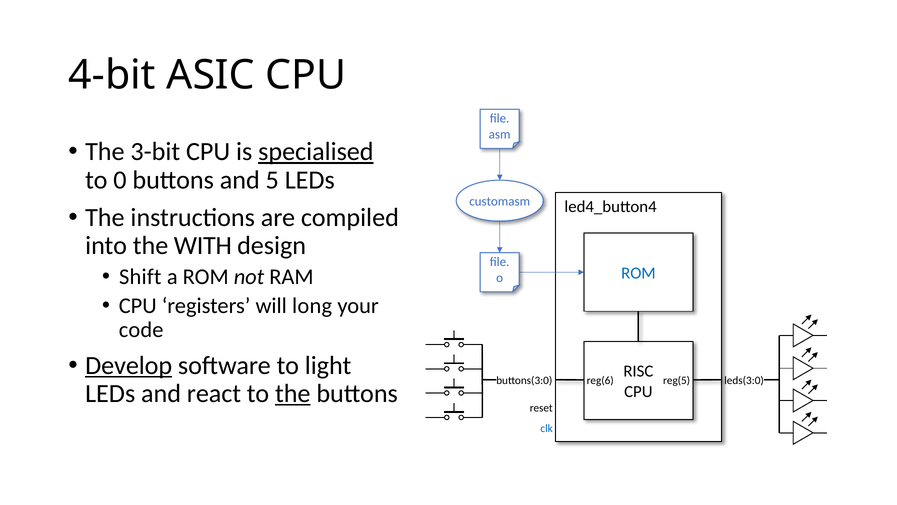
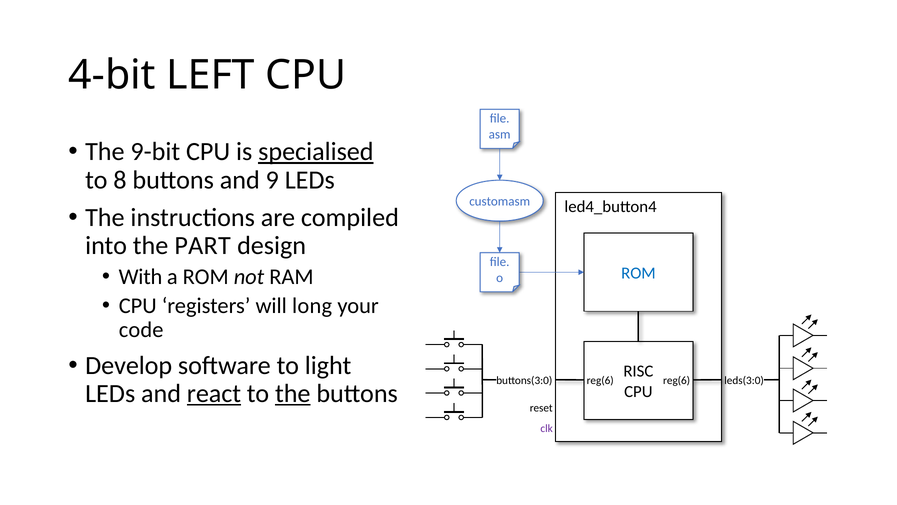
ASIC: ASIC -> LEFT
3-bit: 3-bit -> 9-bit
0: 0 -> 8
5: 5 -> 9
WITH: WITH -> PART
Shift: Shift -> With
Develop underline: present -> none
reg(5 at (677, 380): reg(5 -> reg(6
react underline: none -> present
clk colour: blue -> purple
